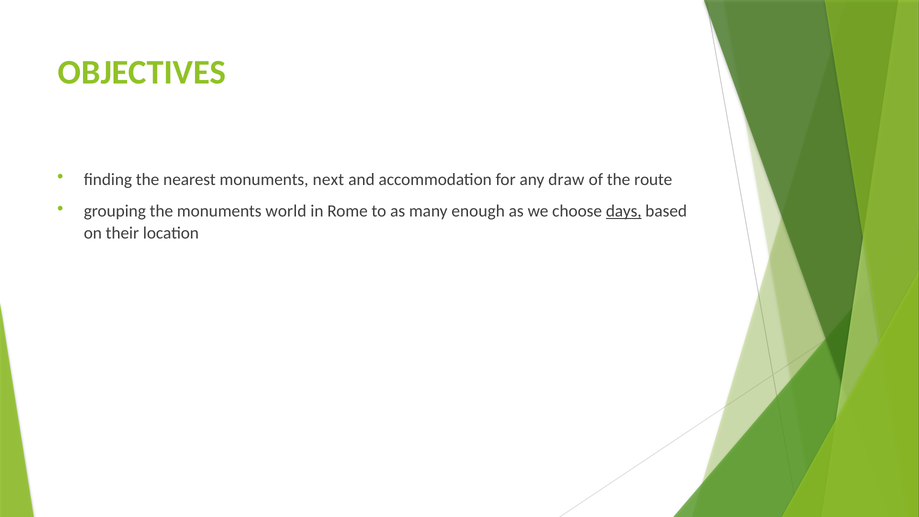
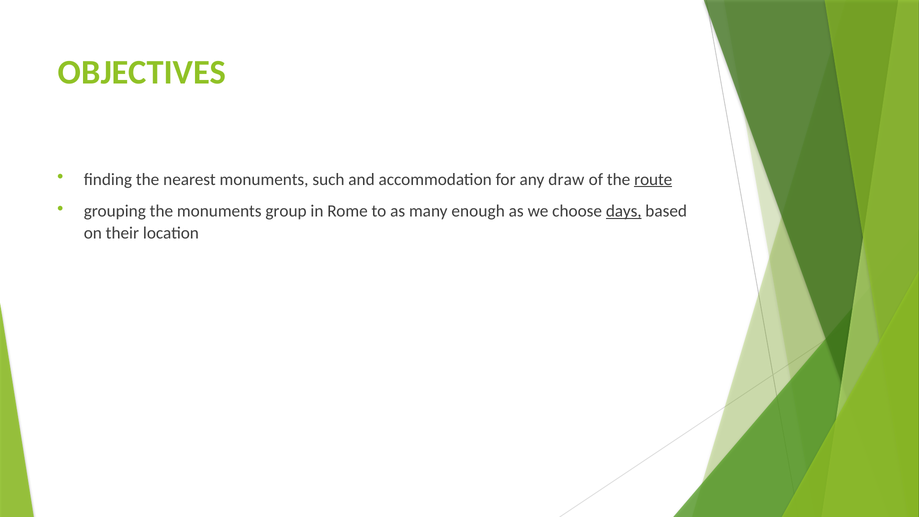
next: next -> such
route underline: none -> present
world: world -> group
